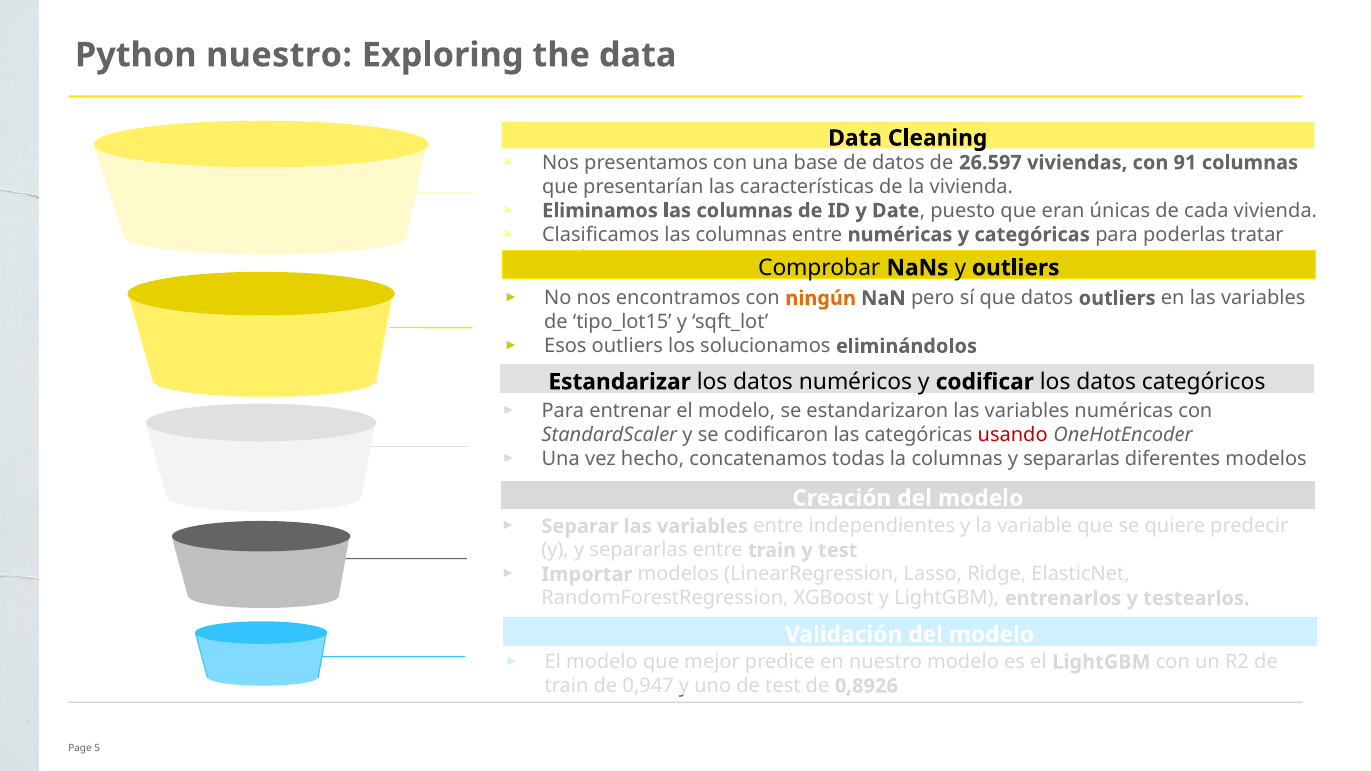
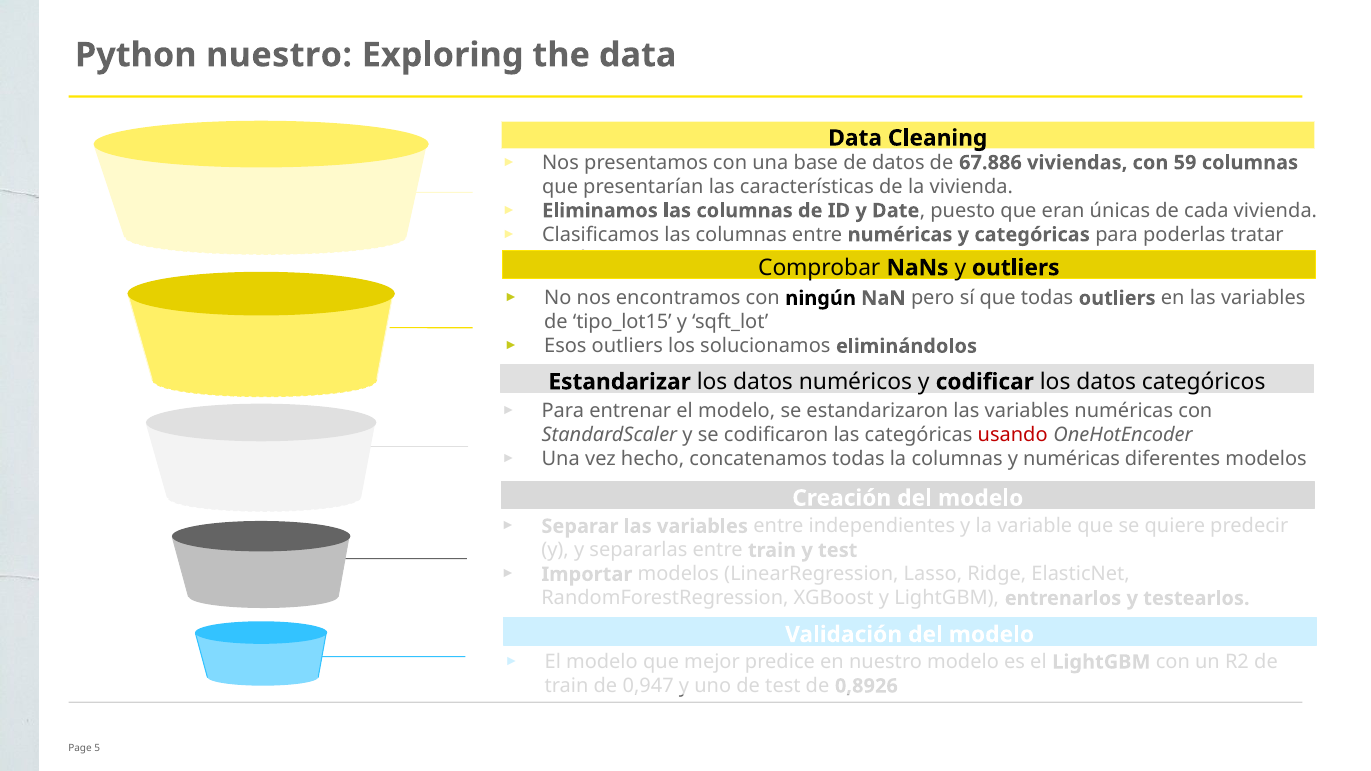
26.597: 26.597 -> 67.886
91: 91 -> 59
ningún colour: orange -> black
que datos: datos -> todas
columnas y separarlas: separarlas -> numéricas
